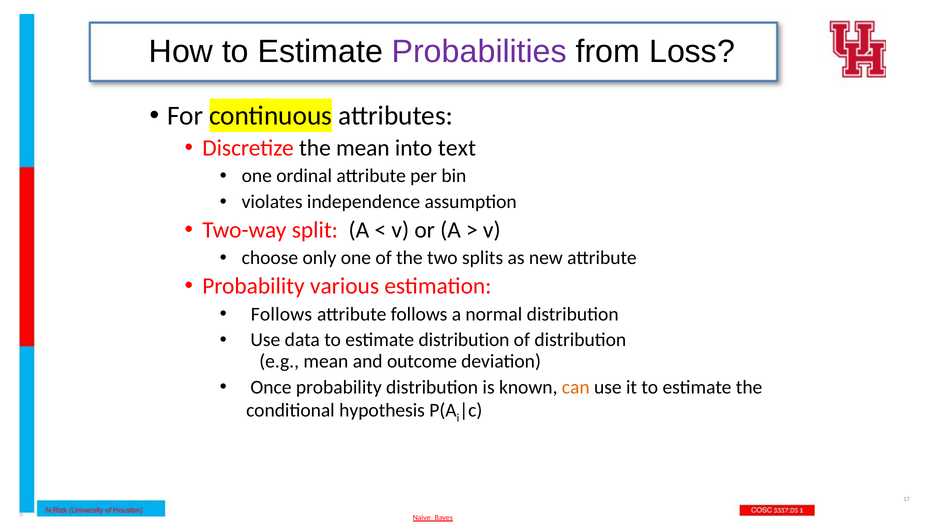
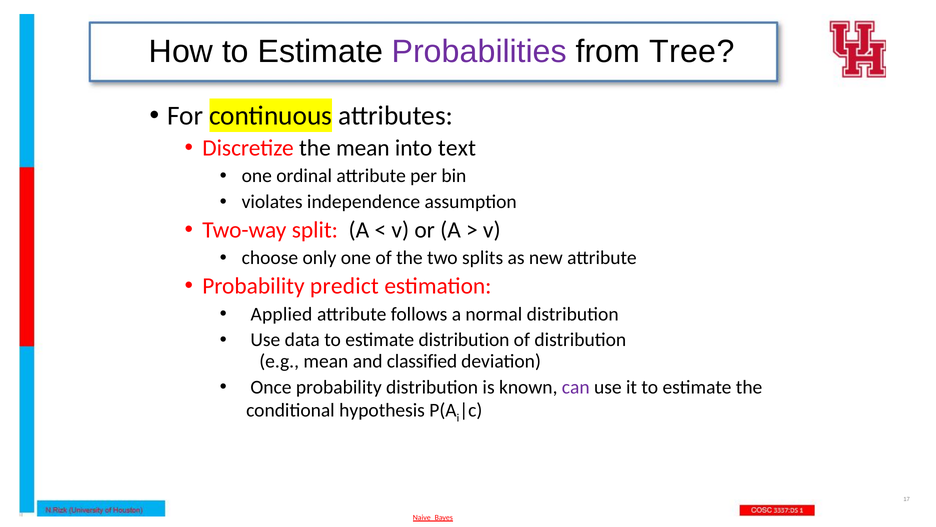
Loss: Loss -> Tree
various: various -> predict
Follows at (281, 314): Follows -> Applied
outcome: outcome -> classified
can colour: orange -> purple
